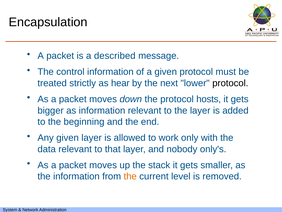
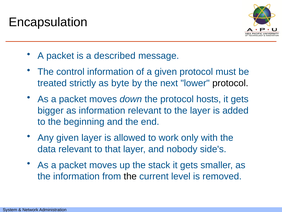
hear: hear -> byte
only's: only's -> side's
the at (130, 176) colour: orange -> black
